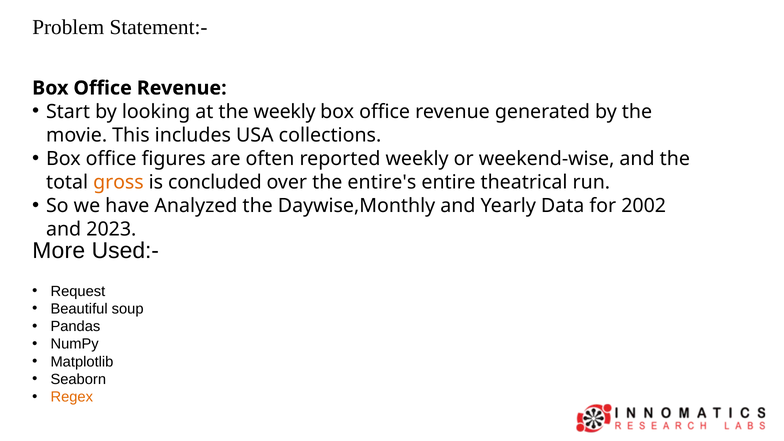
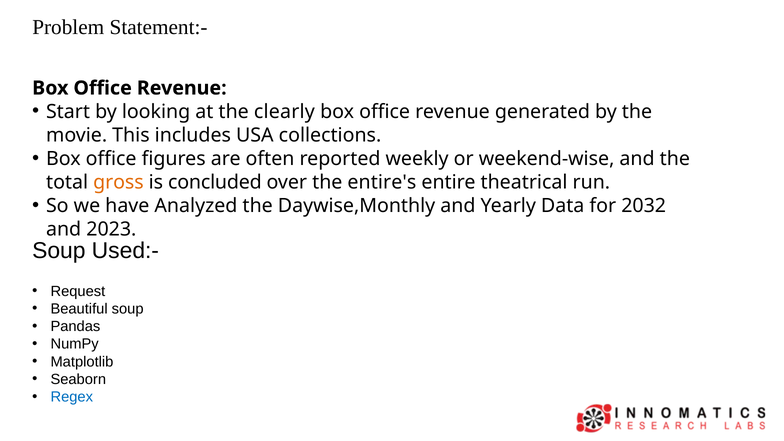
the weekly: weekly -> clearly
2002: 2002 -> 2032
More at (59, 251): More -> Soup
Regex colour: orange -> blue
